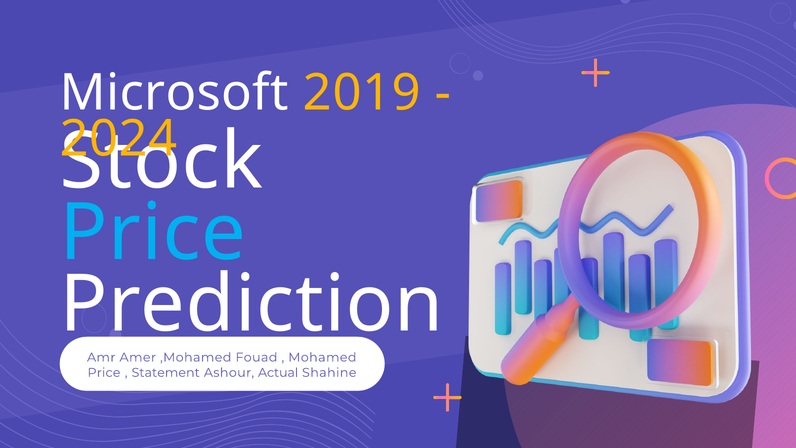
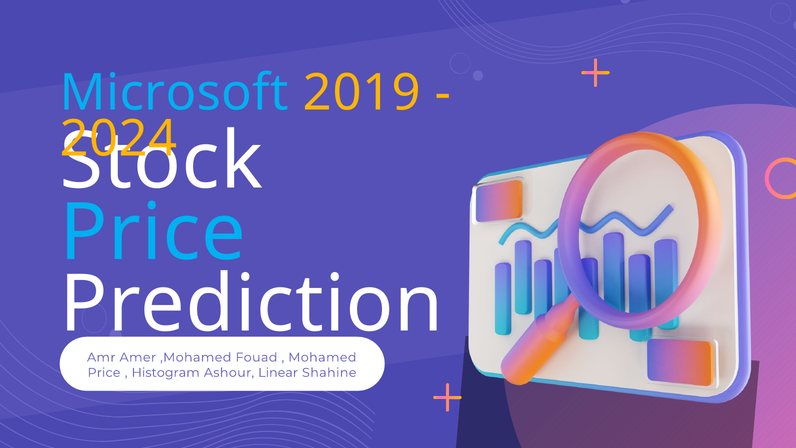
Microsoft colour: white -> light blue
Statement: Statement -> Histogram
Actual: Actual -> Linear
